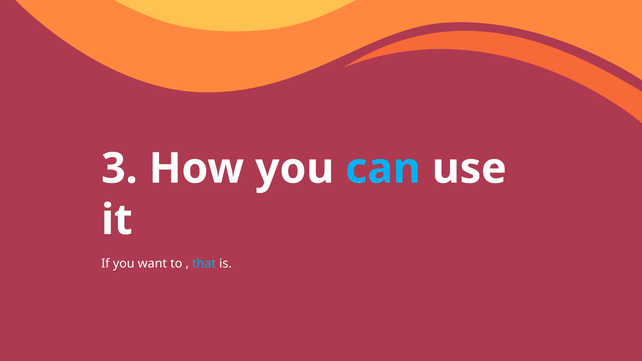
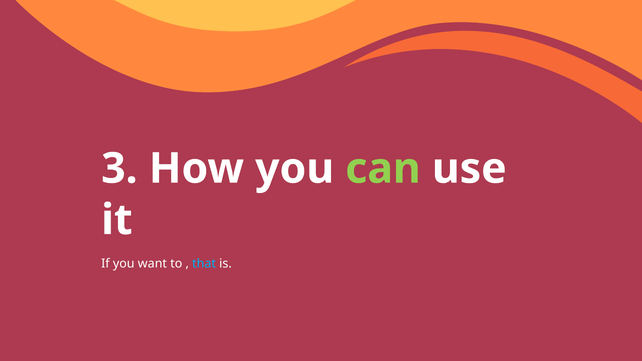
can colour: light blue -> light green
